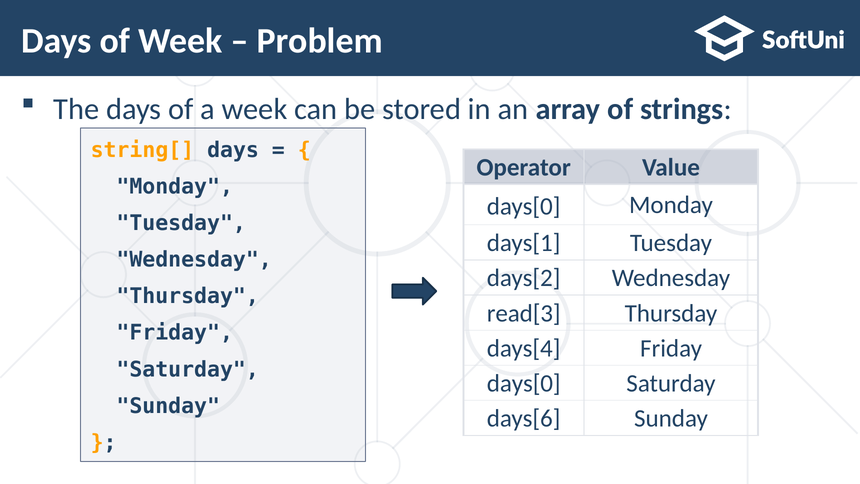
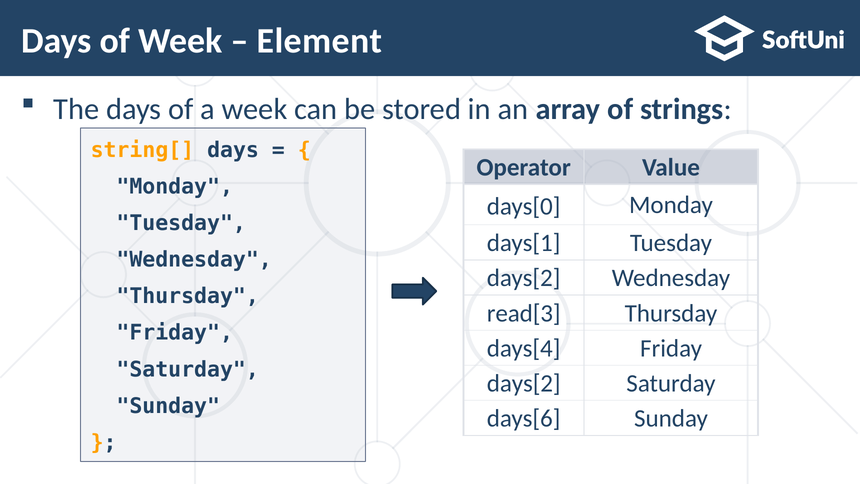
Problem: Problem -> Element
days[0 at (524, 383): days[0 -> days[2
